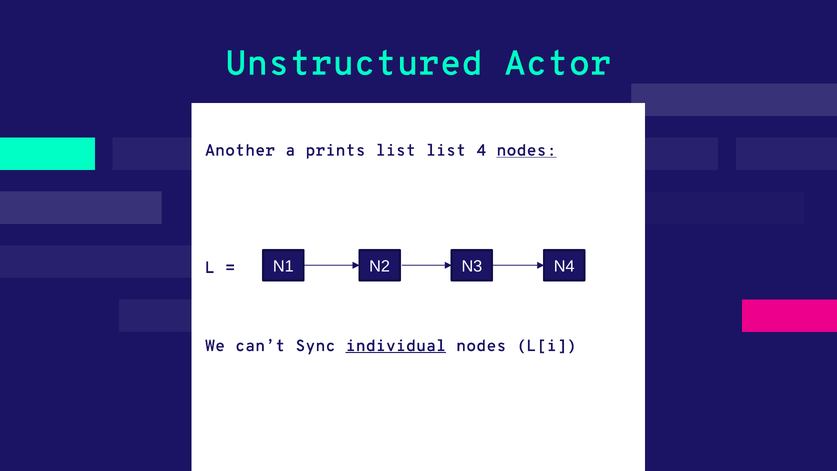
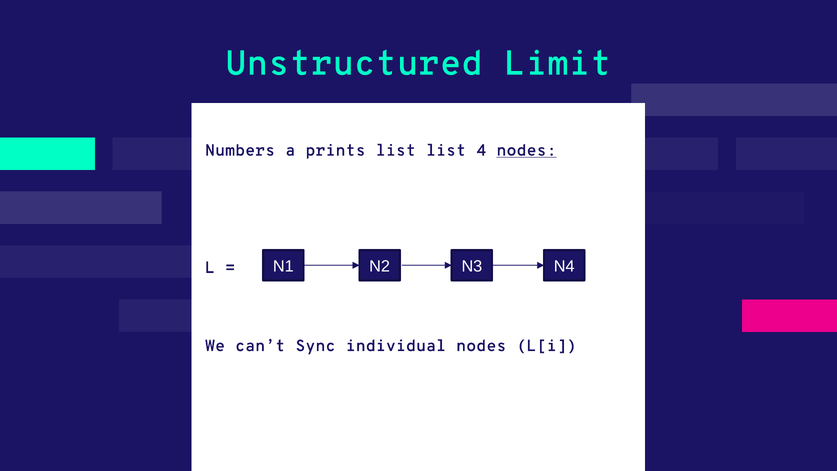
Actor: Actor -> Limit
Another: Another -> Numbers
individual underline: present -> none
